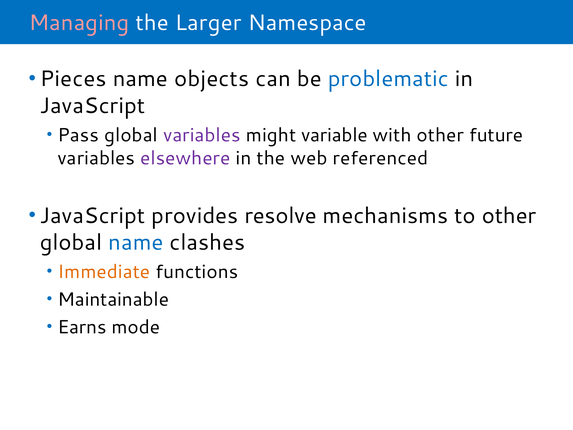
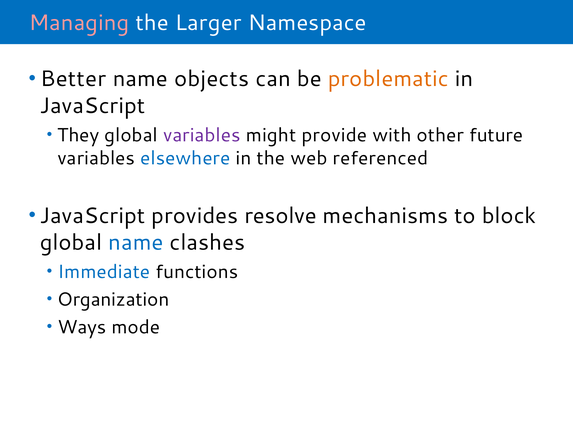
Pieces: Pieces -> Better
problematic colour: blue -> orange
Pass: Pass -> They
variable: variable -> provide
elsewhere colour: purple -> blue
to other: other -> block
Immediate colour: orange -> blue
Maintainable: Maintainable -> Organization
Earns: Earns -> Ways
